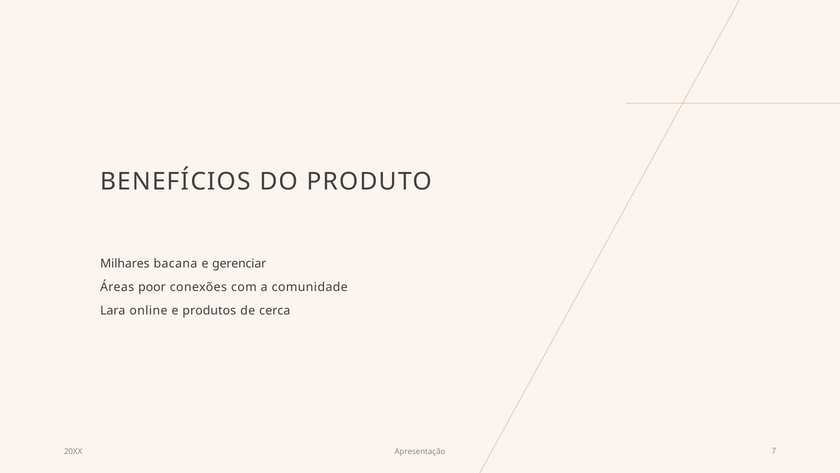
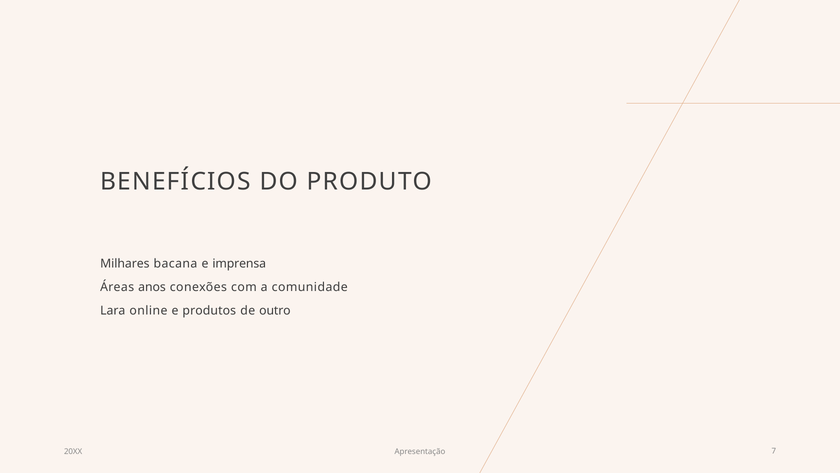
gerenciar: gerenciar -> imprensa
poor: poor -> anos
cerca: cerca -> outro
